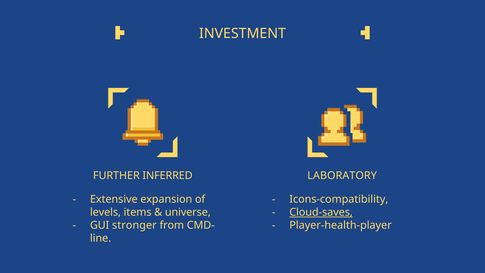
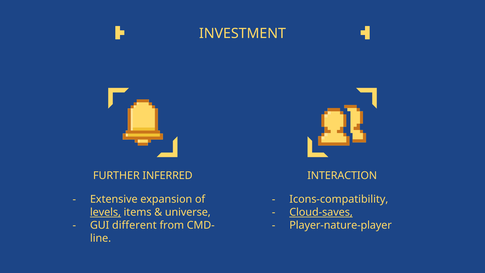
LABORATORY: LABORATORY -> INTERACTION
levels underline: none -> present
stronger: stronger -> different
Player-health-player: Player-health-player -> Player-nature-player
